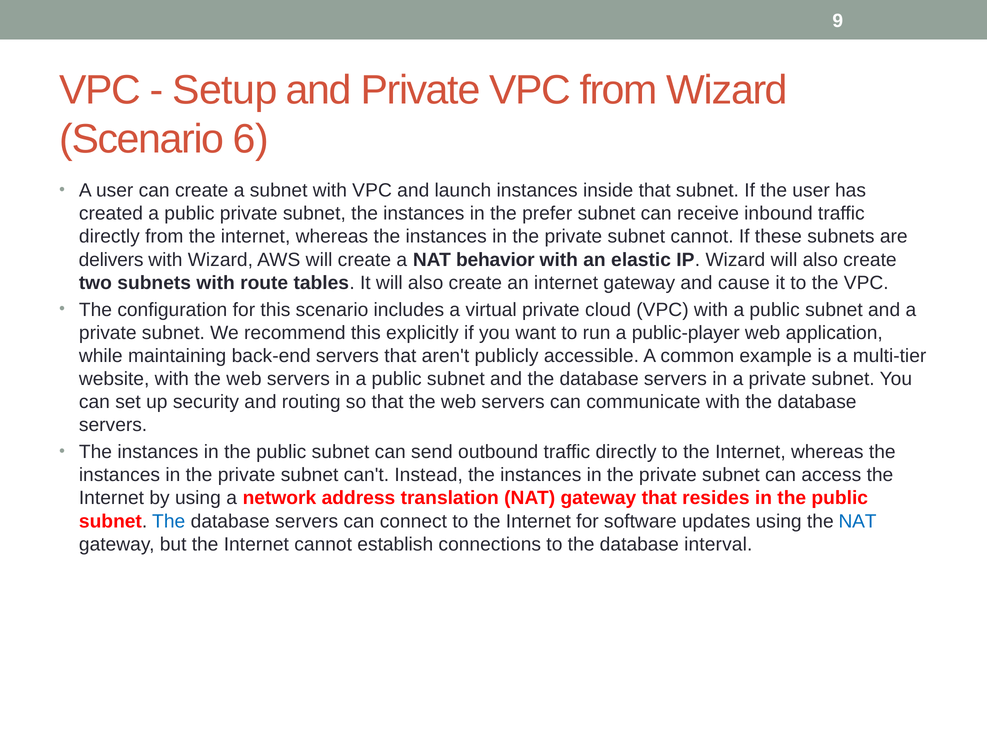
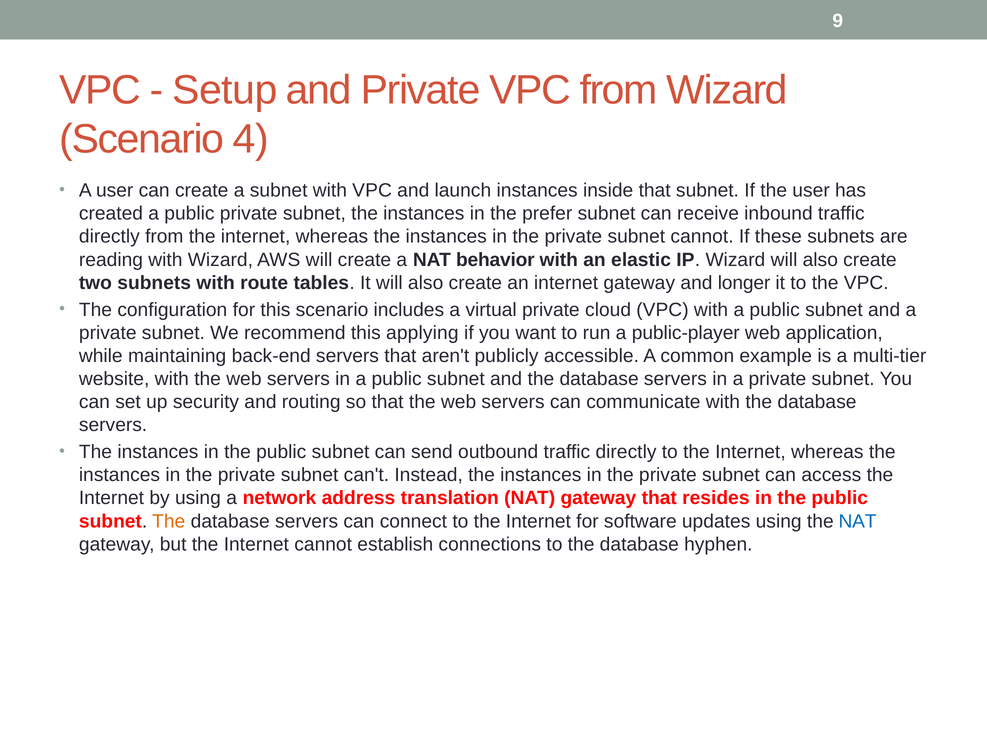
6: 6 -> 4
delivers: delivers -> reading
cause: cause -> longer
explicitly: explicitly -> applying
The at (169, 521) colour: blue -> orange
interval: interval -> hyphen
